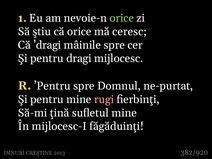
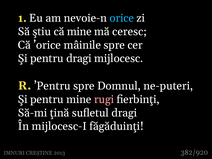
orice at (122, 18) colour: light green -> light blue
că orice: orice -> mine
’dragi: ’dragi -> ’orice
ne-purtat: ne-purtat -> ne-puteri
sufletul mine: mine -> dragi
